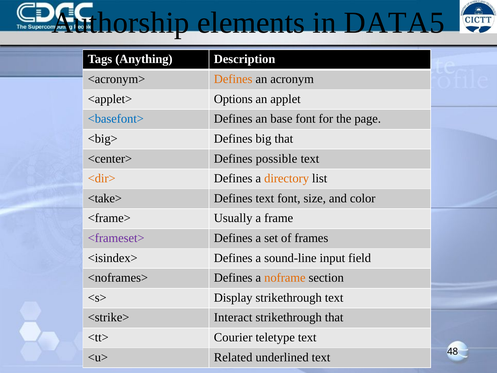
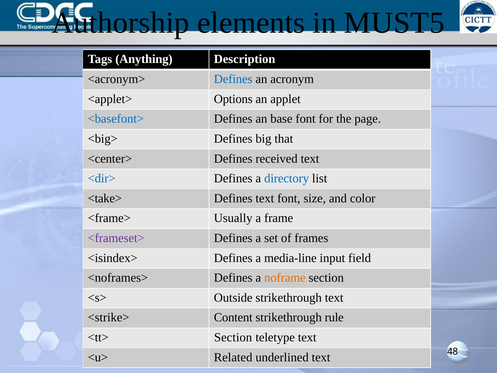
DATA5: DATA5 -> MUST5
Defines at (233, 79) colour: orange -> blue
possible: possible -> received
<dir> colour: orange -> blue
directory colour: orange -> blue
sound-line: sound-line -> media-line
Display: Display -> Outside
Interact: Interact -> Content
strikethrough that: that -> rule
<tt> Courier: Courier -> Section
